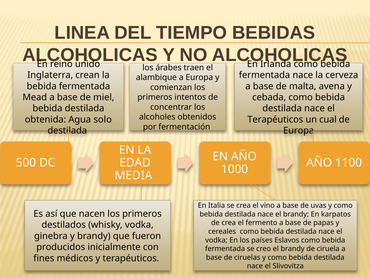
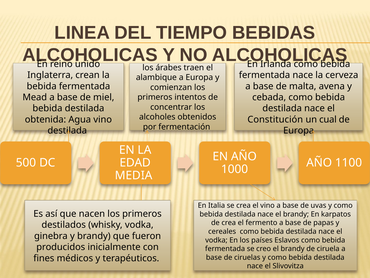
Agua solo: solo -> vino
Terapéuticos at (275, 119): Terapéuticos -> Constitución
